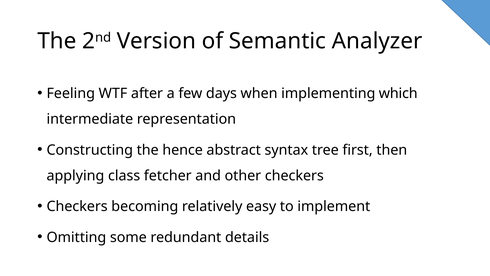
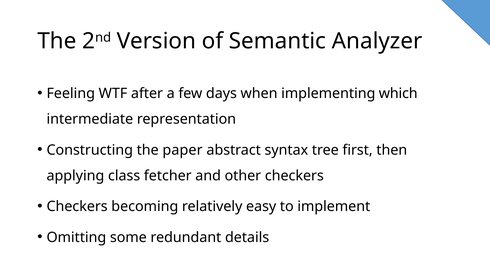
hence: hence -> paper
